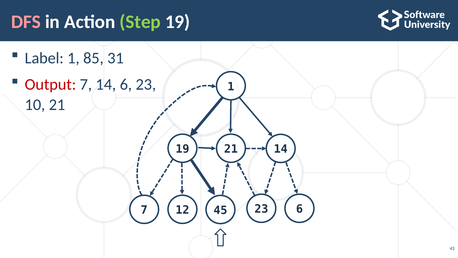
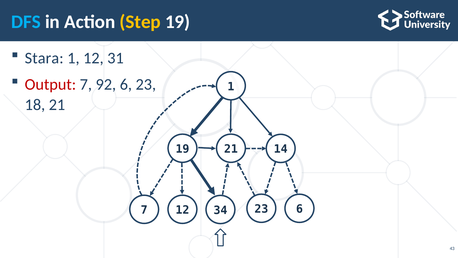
DFS colour: pink -> light blue
Step colour: light green -> yellow
Label: Label -> Stara
1 85: 85 -> 12
7 14: 14 -> 92
10: 10 -> 18
45: 45 -> 34
